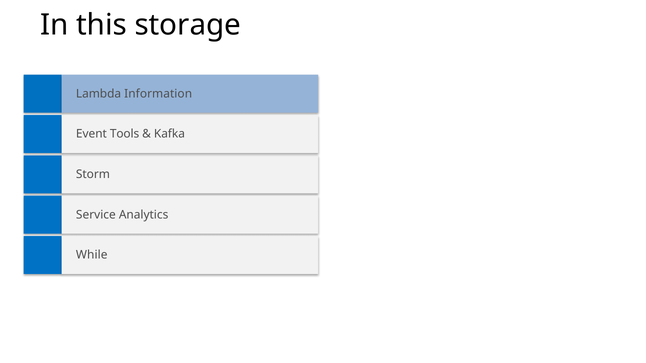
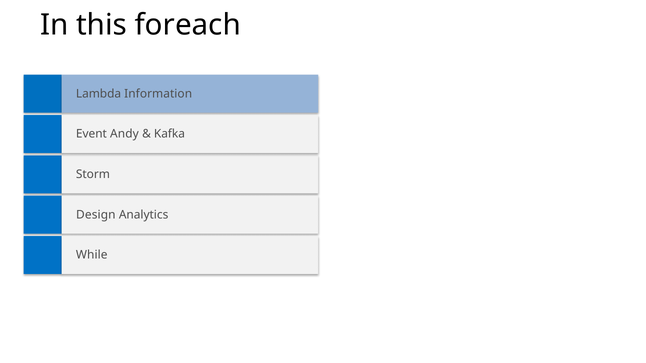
storage: storage -> foreach
Tools: Tools -> Andy
Service: Service -> Design
